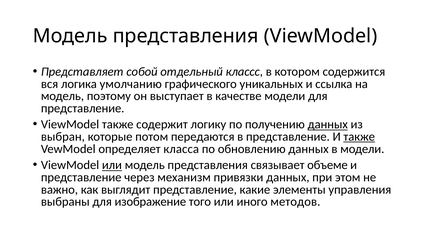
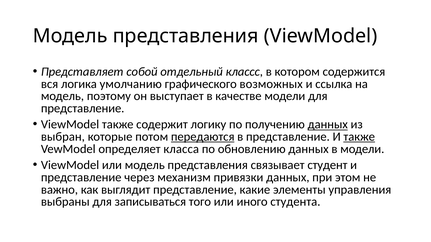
уникальных: уникальных -> возможных
передаются underline: none -> present
или at (112, 165) underline: present -> none
объеме: объеме -> студент
изображение: изображение -> записываться
методов: методов -> студента
